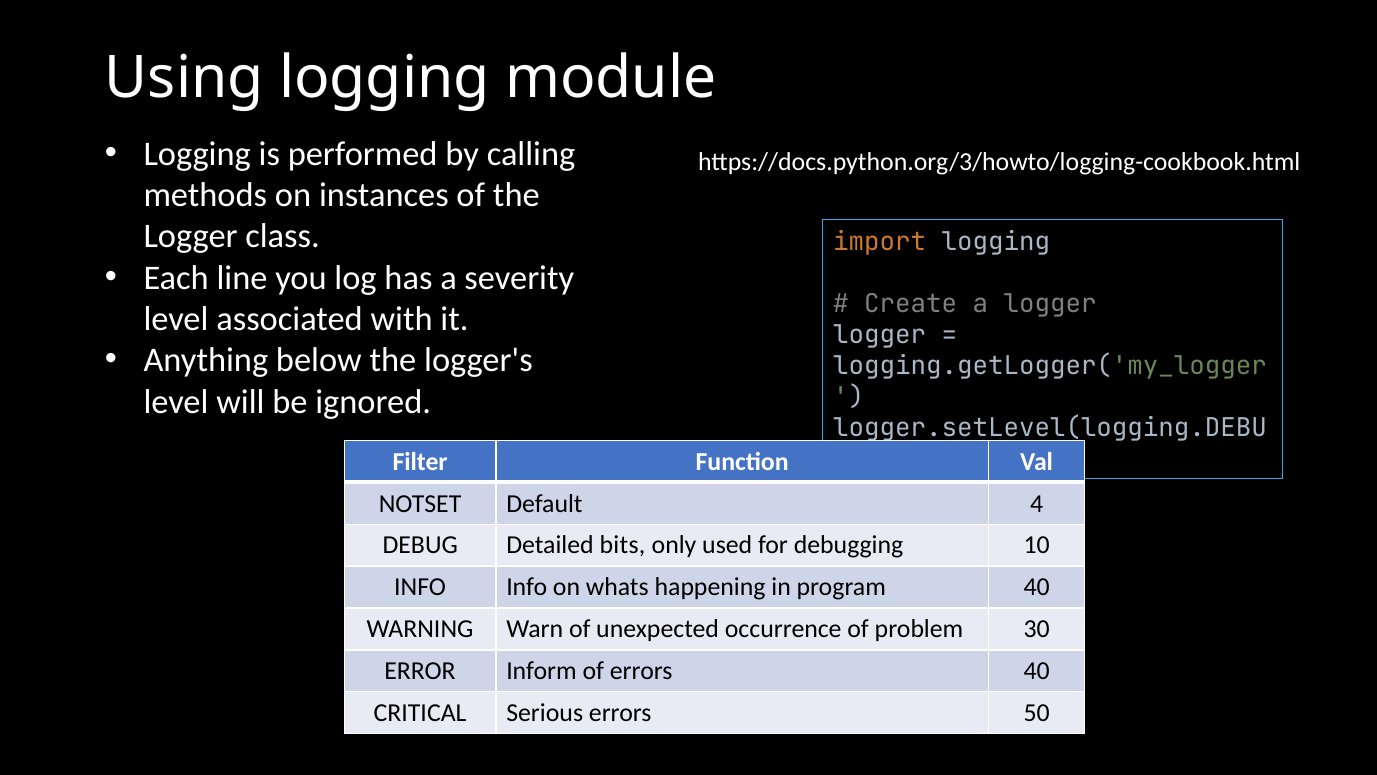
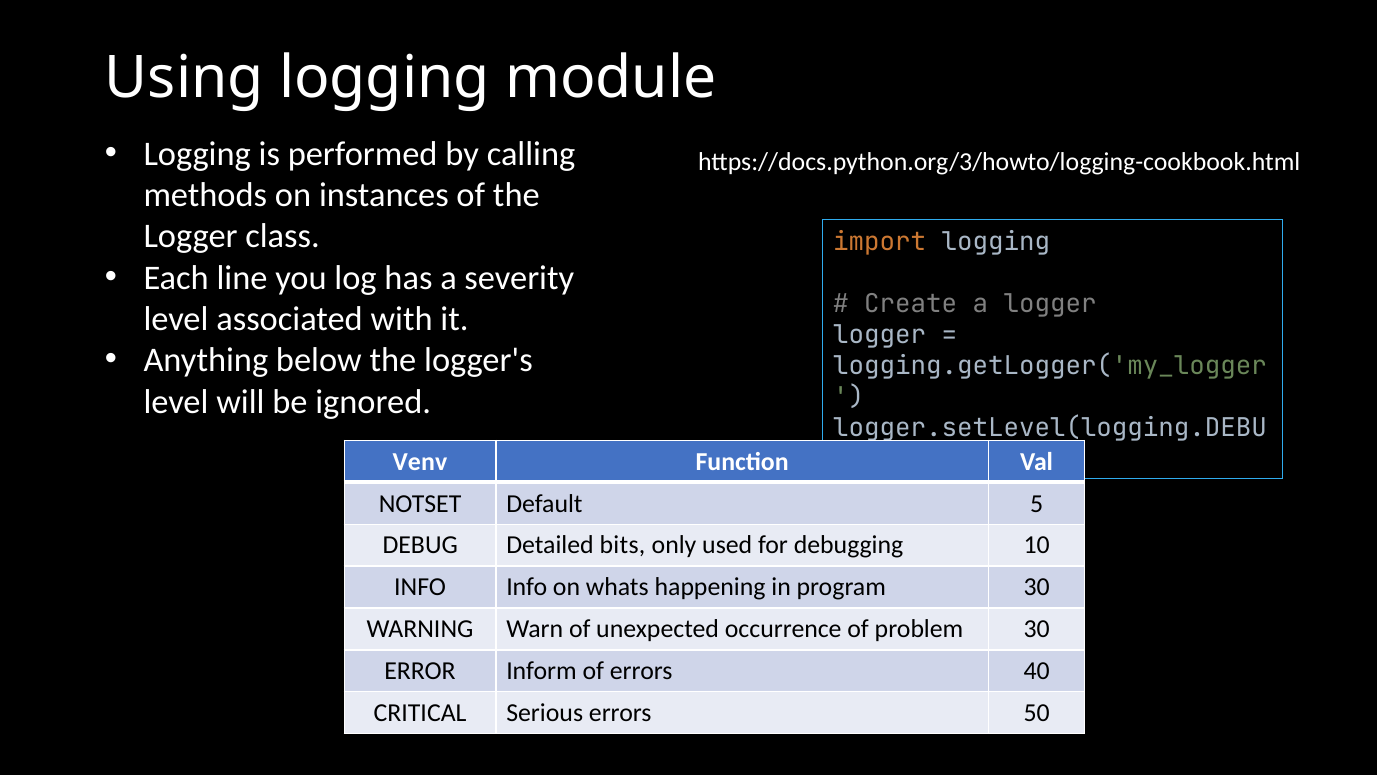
Filter: Filter -> Venv
4: 4 -> 5
program 40: 40 -> 30
